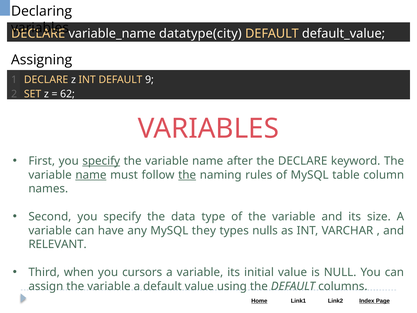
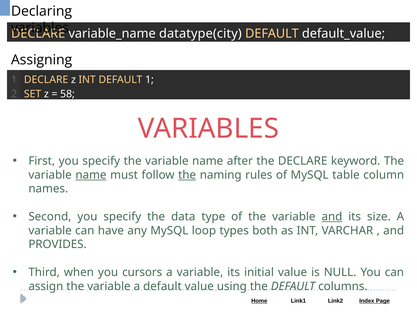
DEFAULT 9: 9 -> 1
62: 62 -> 58
specify at (101, 161) underline: present -> none
and at (332, 216) underline: none -> present
they: they -> loop
nulls: nulls -> both
RELEVANT: RELEVANT -> PROVIDES
